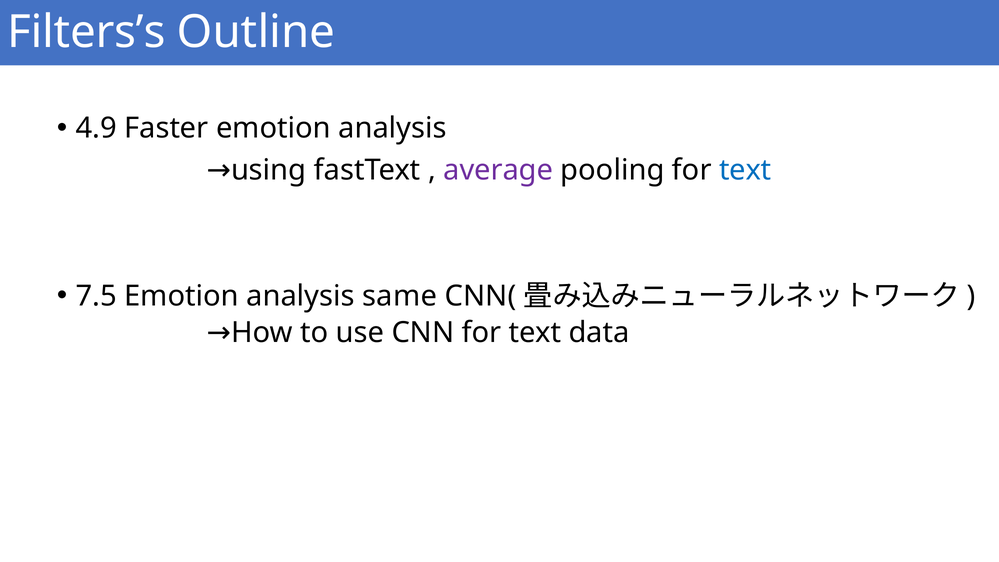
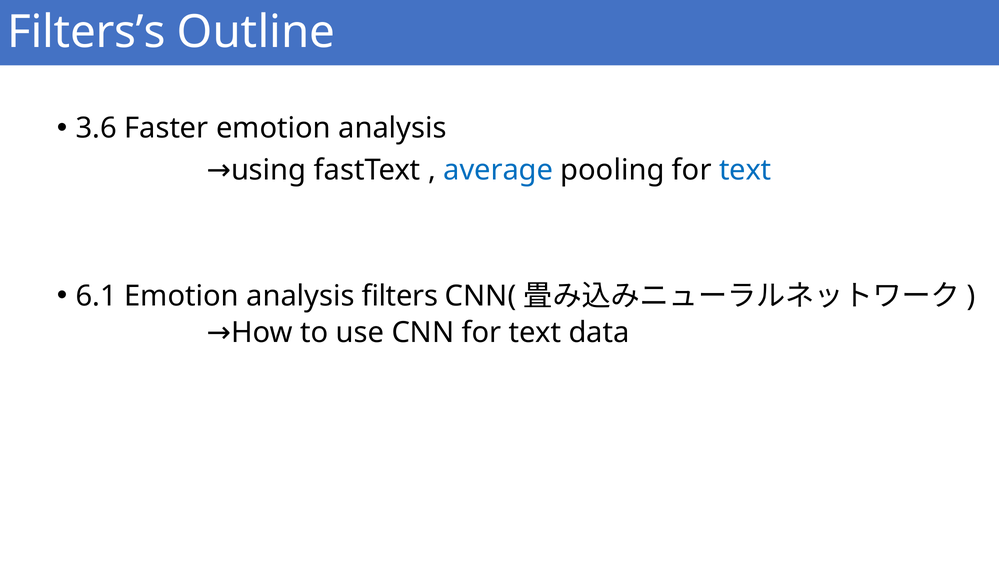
4.9: 4.9 -> 3.6
average colour: purple -> blue
7.5: 7.5 -> 6.1
same: same -> filters
